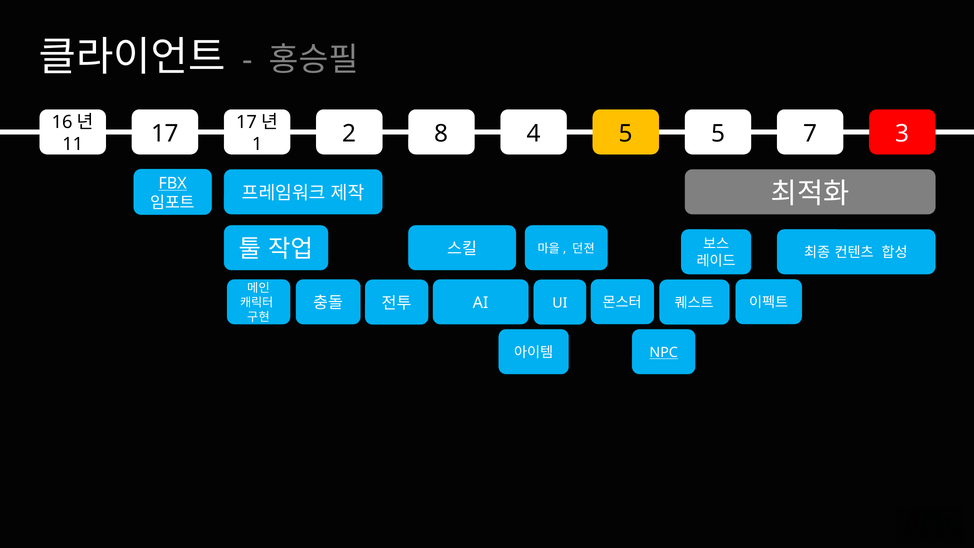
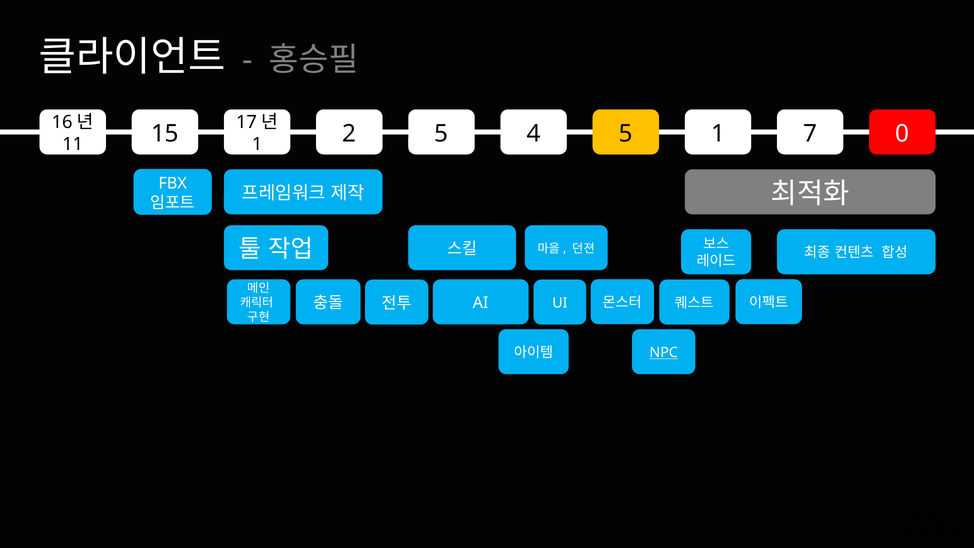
2 8: 8 -> 5
4 5: 5 -> 1
3: 3 -> 0
17: 17 -> 15
FBX underline: present -> none
